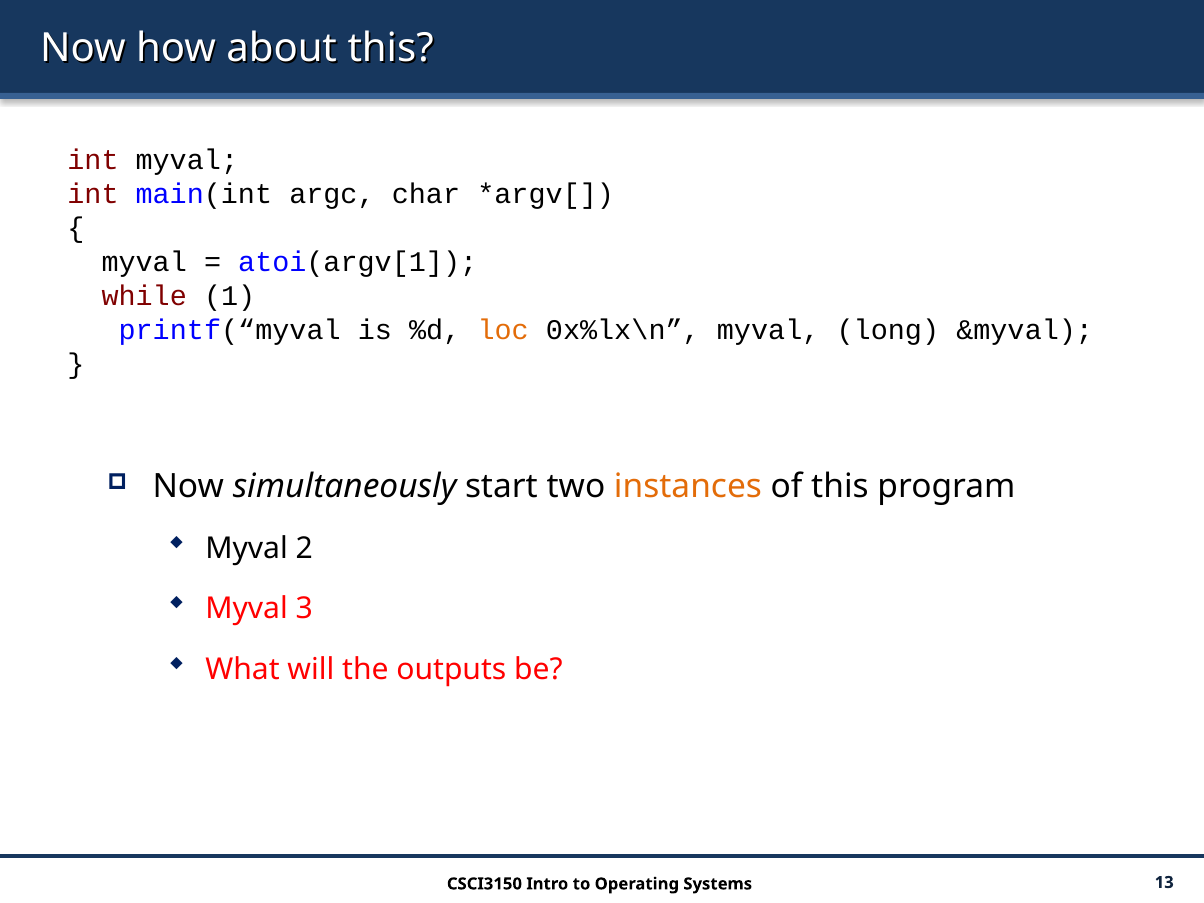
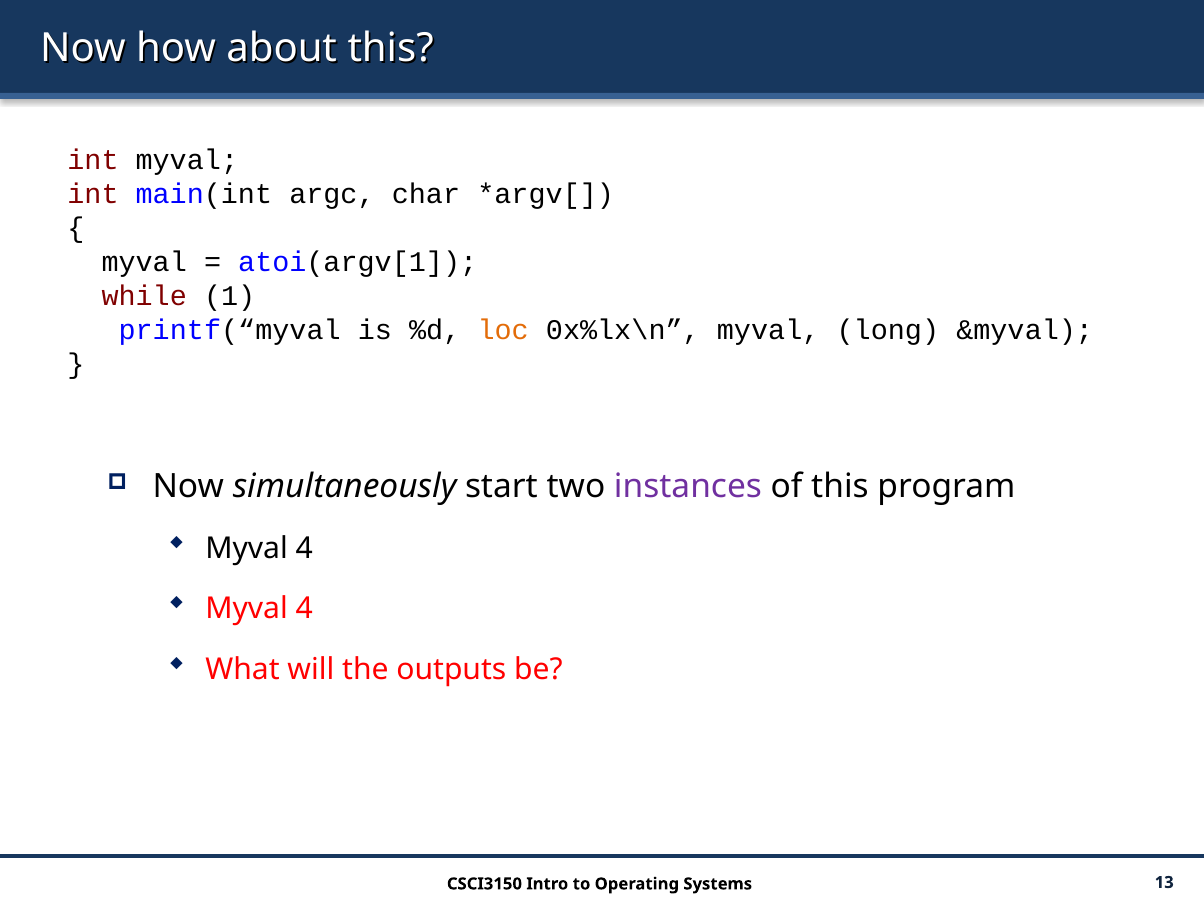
instances colour: orange -> purple
2 at (304, 549): 2 -> 4
3 at (304, 609): 3 -> 4
